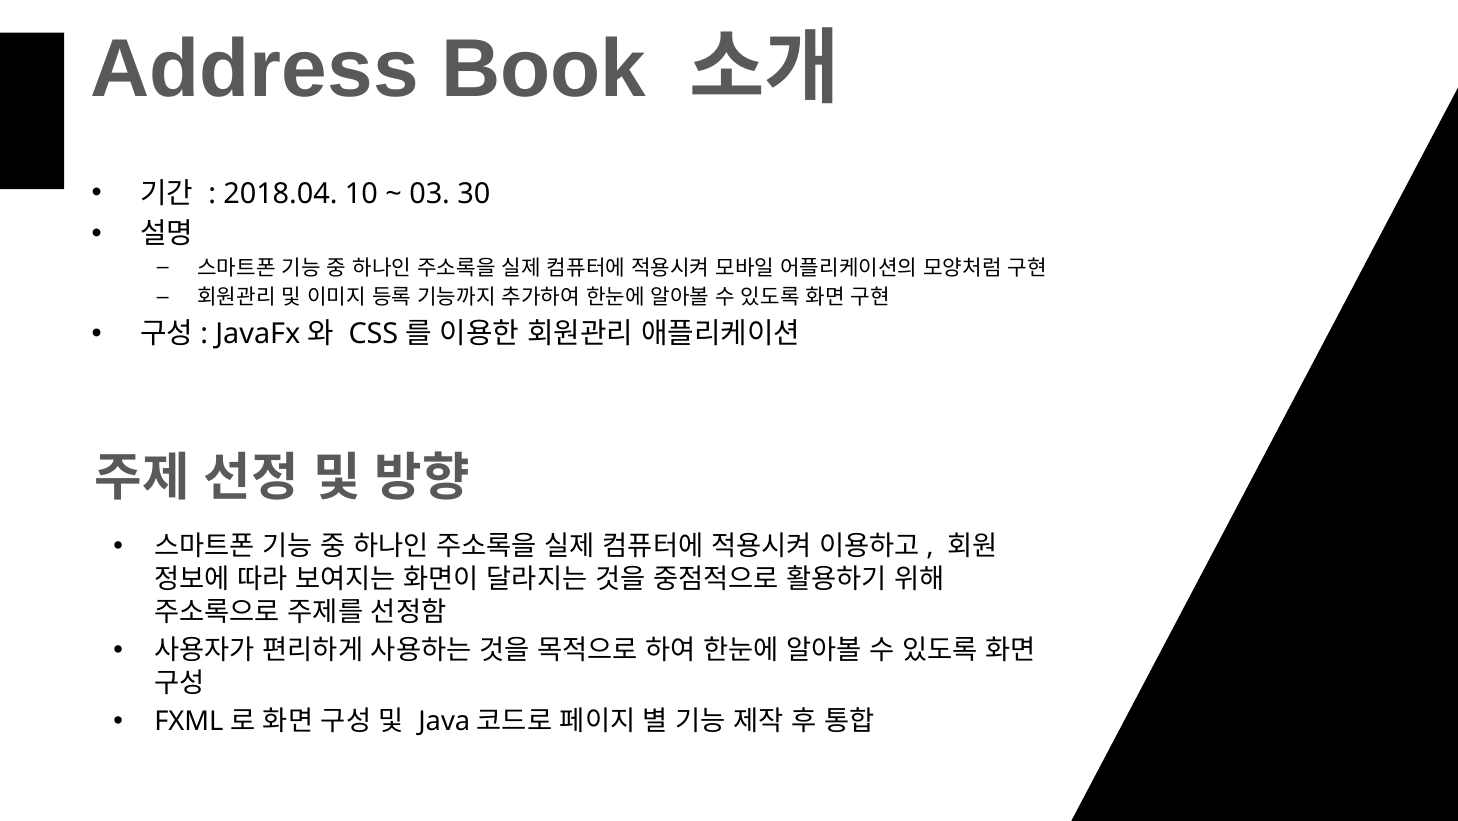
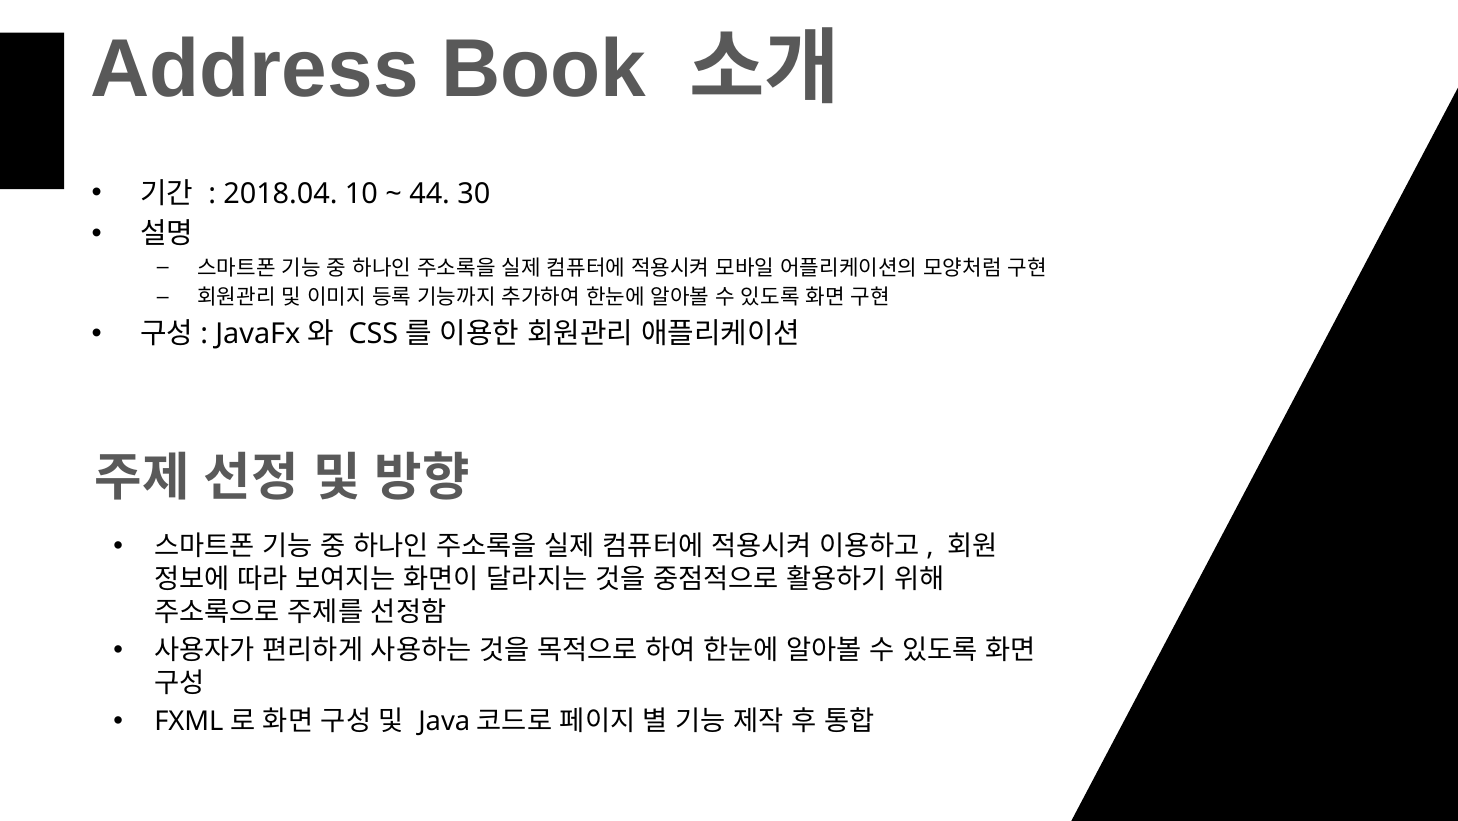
03: 03 -> 44
